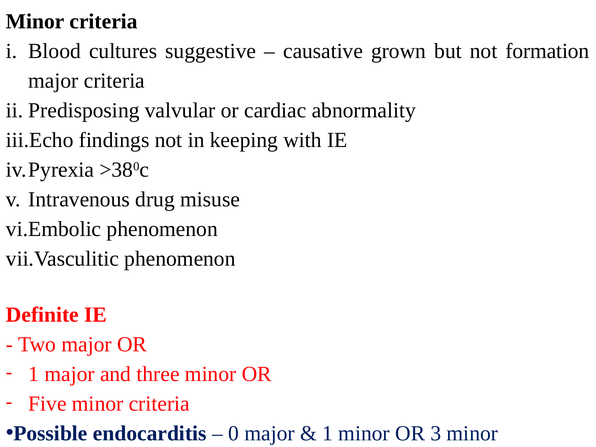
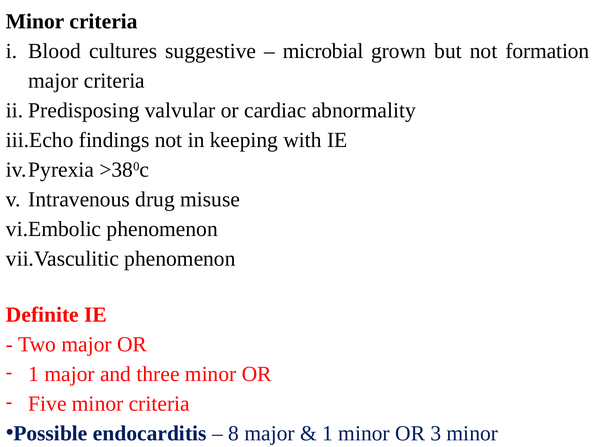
causative: causative -> microbial
0: 0 -> 8
